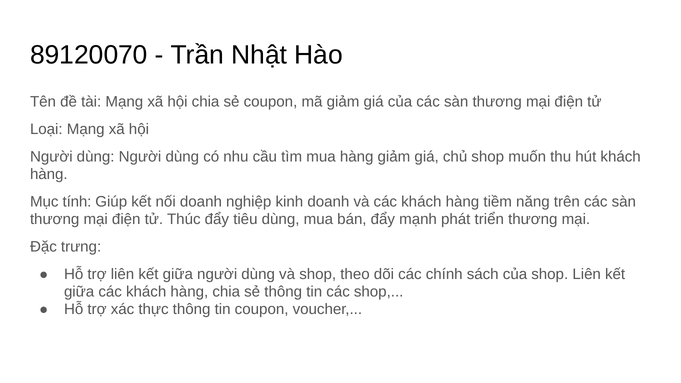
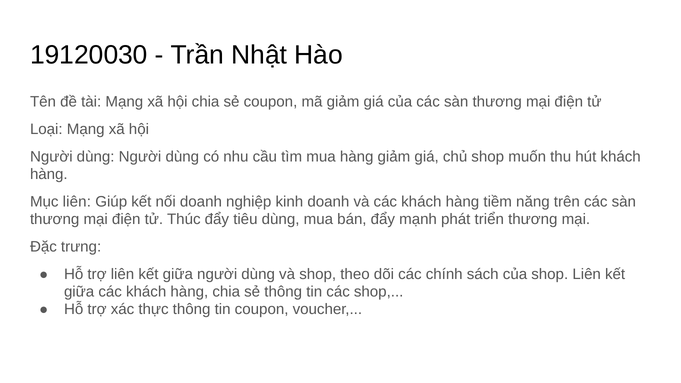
89120070: 89120070 -> 19120030
Mục tính: tính -> liên
